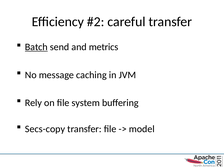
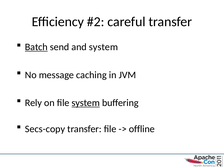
and metrics: metrics -> system
system at (86, 103) underline: none -> present
model: model -> offline
